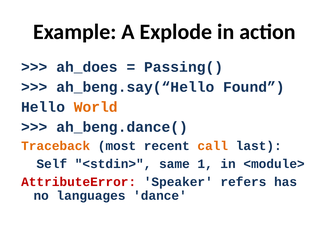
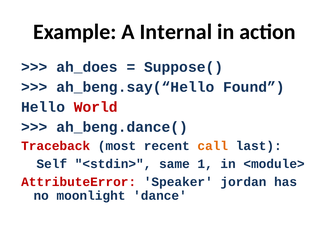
Explode: Explode -> Internal
Passing(: Passing( -> Suppose(
World colour: orange -> red
Traceback colour: orange -> red
refers: refers -> jordan
languages: languages -> moonlight
